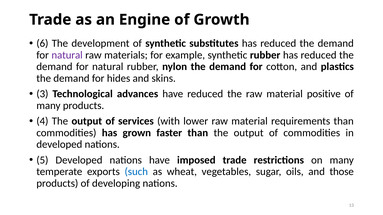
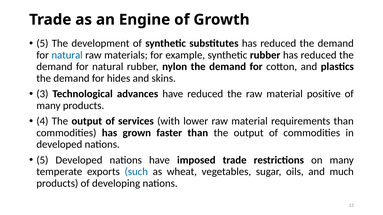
6 at (42, 43): 6 -> 5
natural at (67, 55) colour: purple -> blue
those: those -> much
